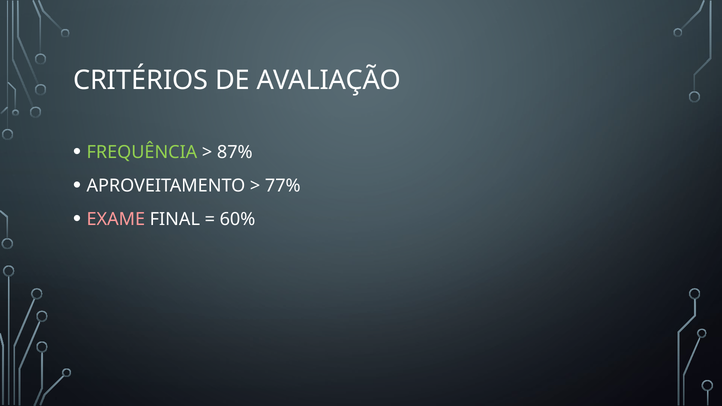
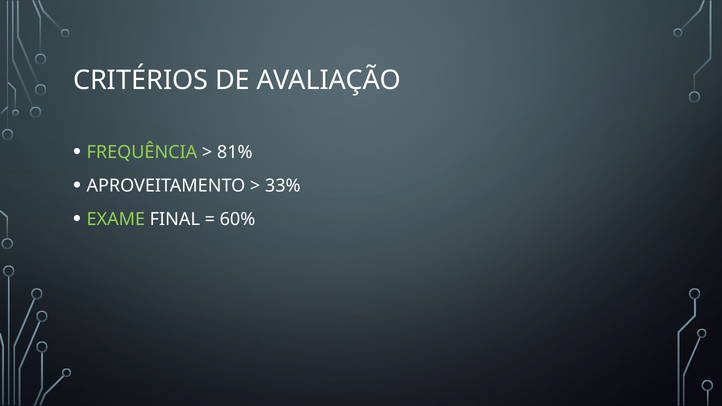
87%: 87% -> 81%
77%: 77% -> 33%
EXAME colour: pink -> light green
